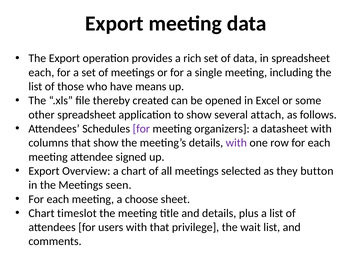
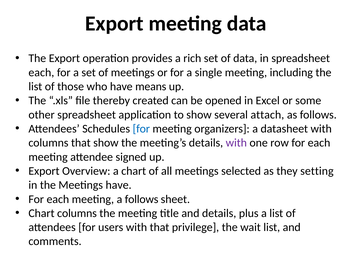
for at (141, 129) colour: purple -> blue
button: button -> setting
Meetings seen: seen -> have
a choose: choose -> follows
Chart timeslot: timeslot -> columns
